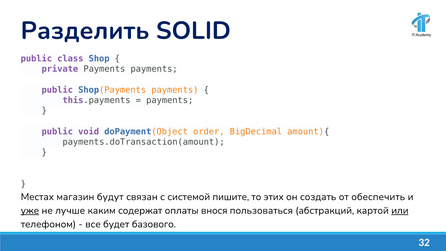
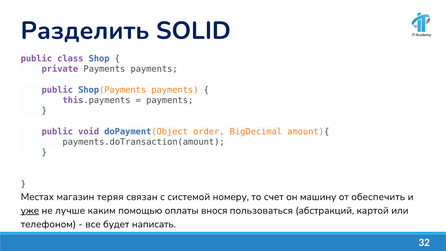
будут: будут -> теряя
пишите: пишите -> номеру
этих: этих -> счет
создать: создать -> машину
содержат: содержат -> помощью
или underline: present -> none
базового: базового -> написать
